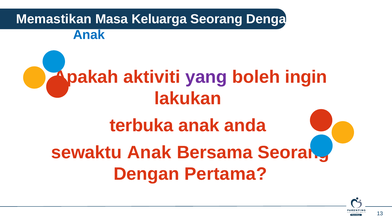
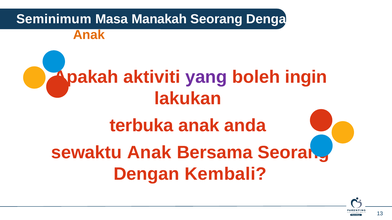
Memastikan: Memastikan -> Seminimum
Keluarga: Keluarga -> Manakah
Anak at (89, 35) colour: blue -> orange
Pertama: Pertama -> Kembali
